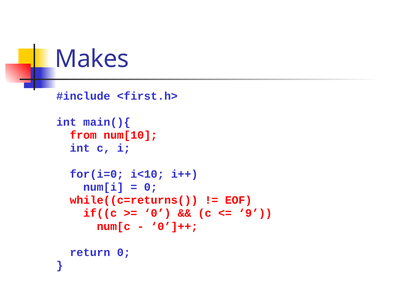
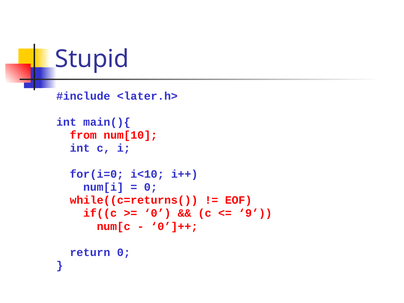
Makes: Makes -> Stupid
<first.h>: <first.h> -> <later.h>
